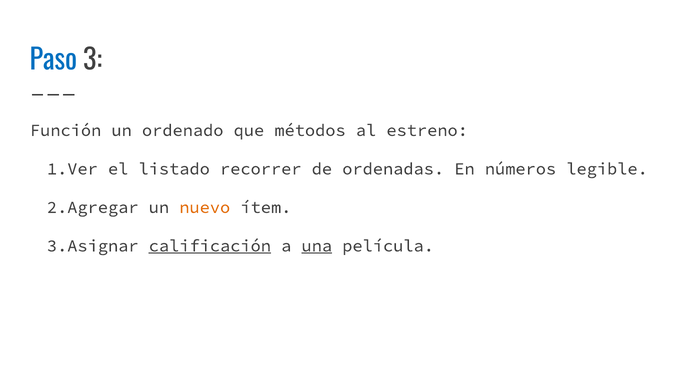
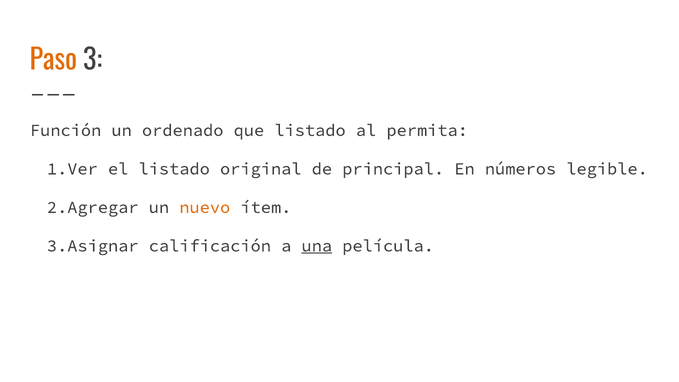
Paso colour: blue -> orange
que métodos: métodos -> listado
estreno: estreno -> permita
recorrer: recorrer -> original
ordenadas: ordenadas -> principal
calificación underline: present -> none
